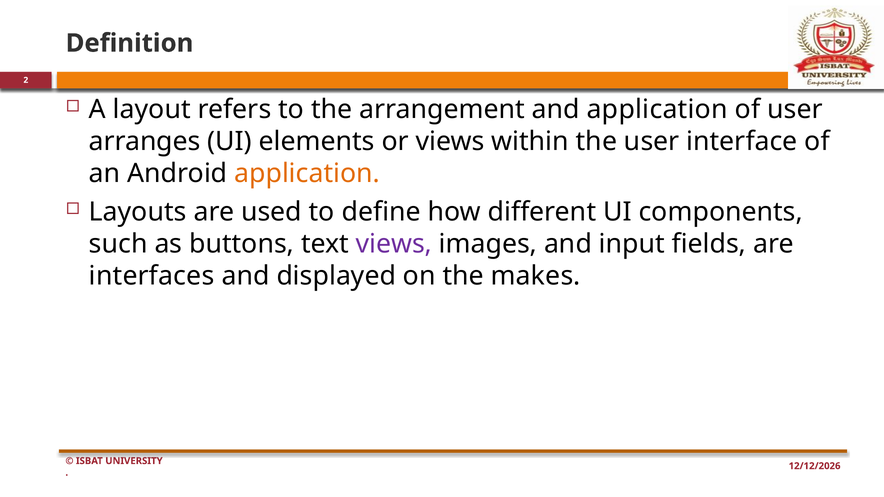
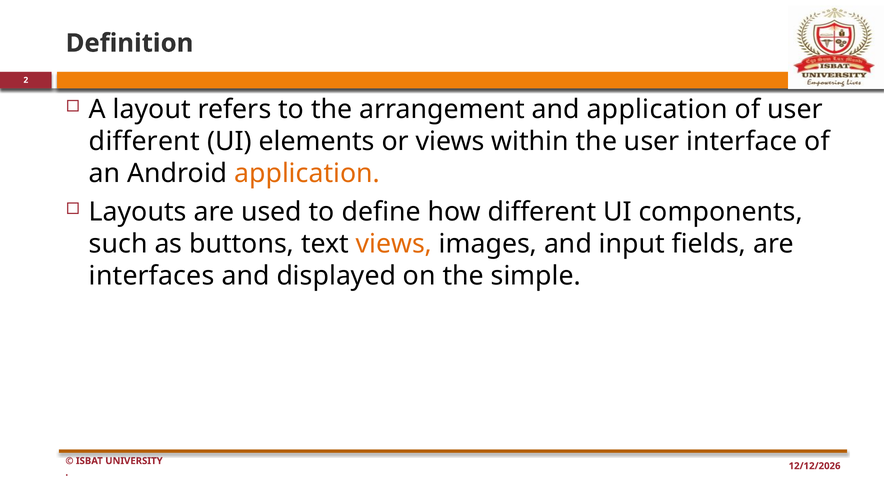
arranges at (145, 142): arranges -> different
views at (394, 244) colour: purple -> orange
makes: makes -> simple
